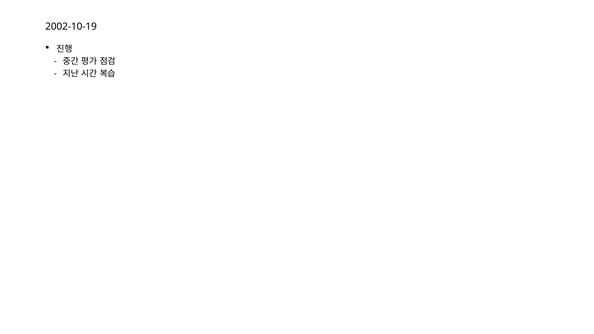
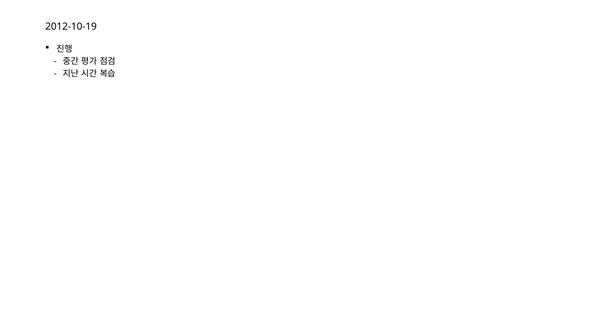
2002-10-19: 2002-10-19 -> 2012-10-19
